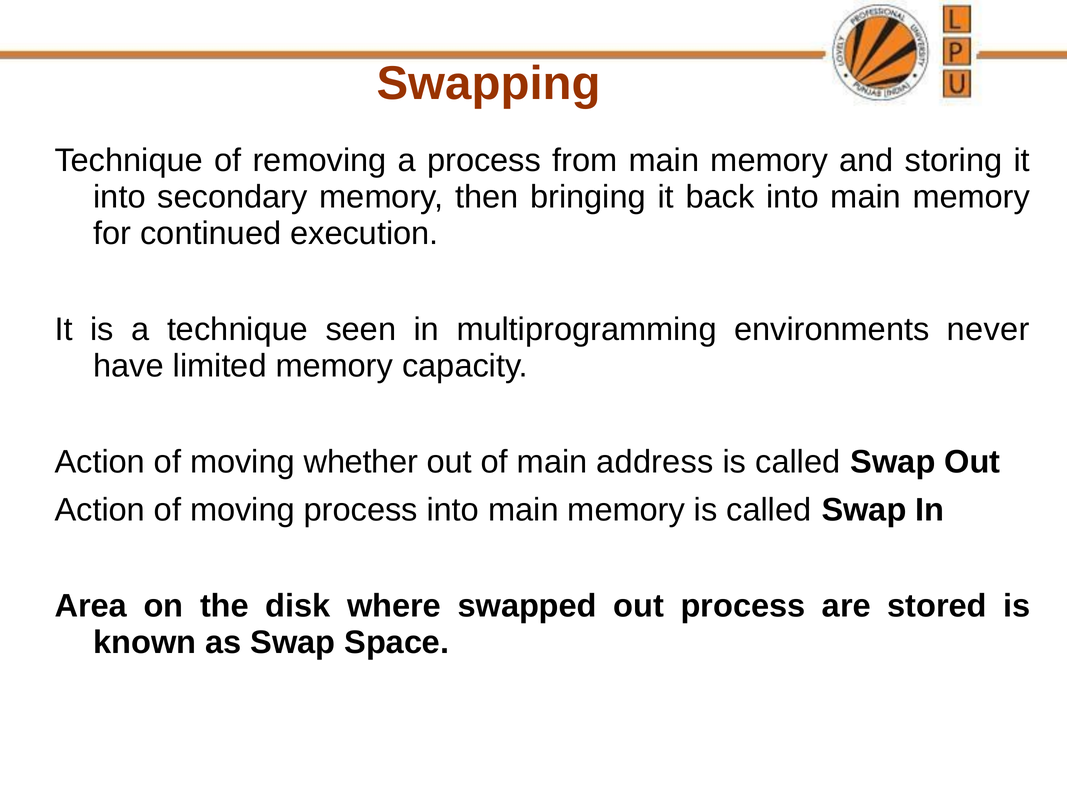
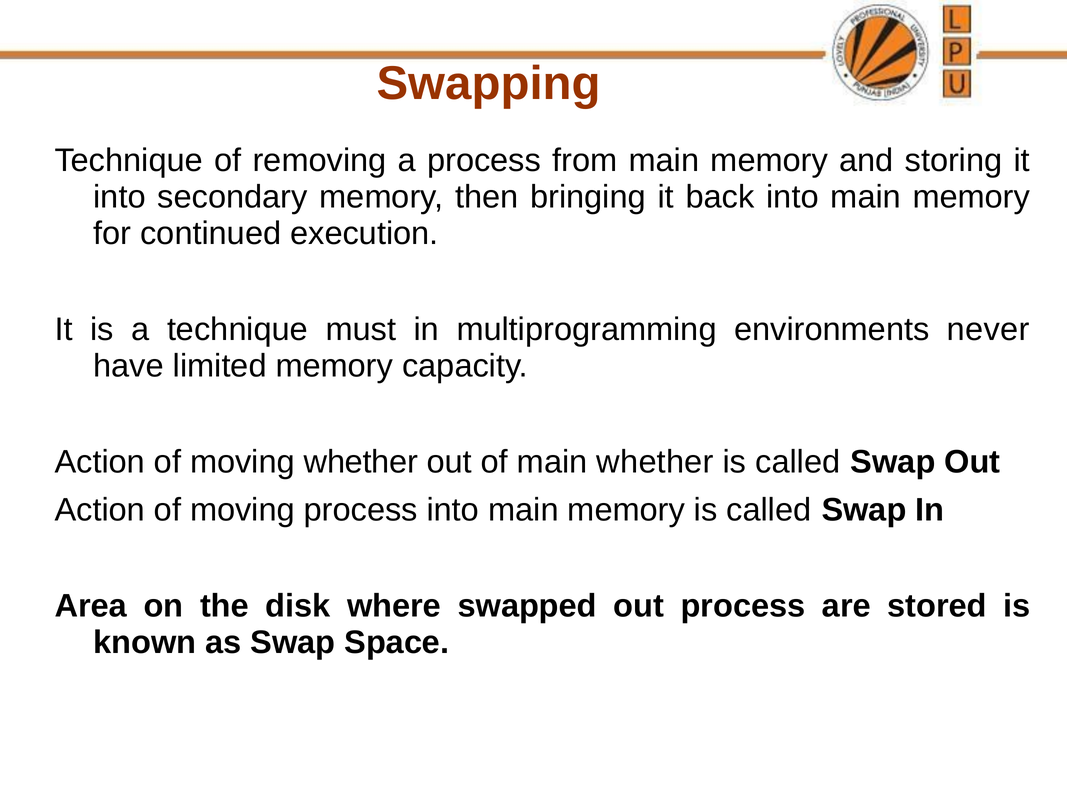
seen: seen -> must
main address: address -> whether
